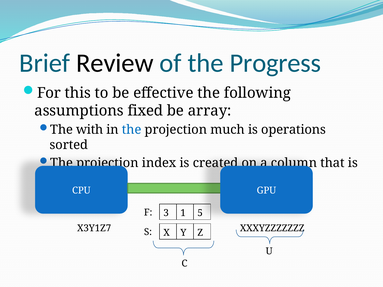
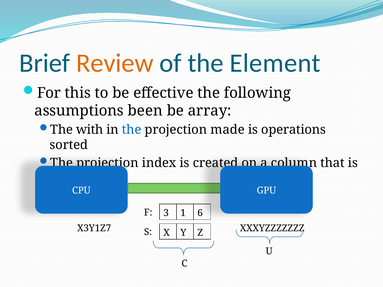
Review colour: black -> orange
Progress: Progress -> Element
fixed: fixed -> been
much: much -> made
5: 5 -> 6
